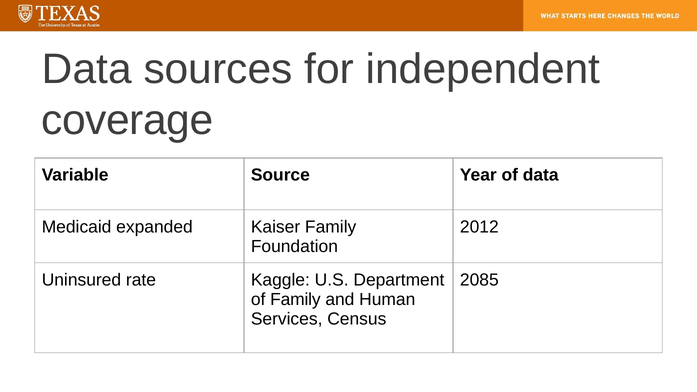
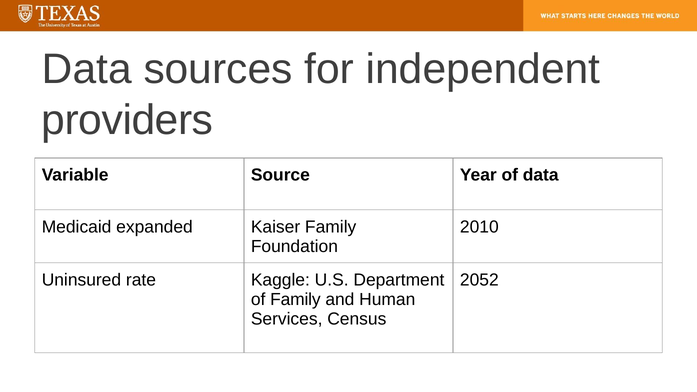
coverage: coverage -> providers
2012: 2012 -> 2010
2085: 2085 -> 2052
